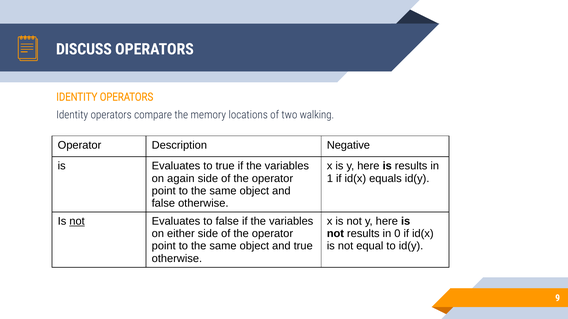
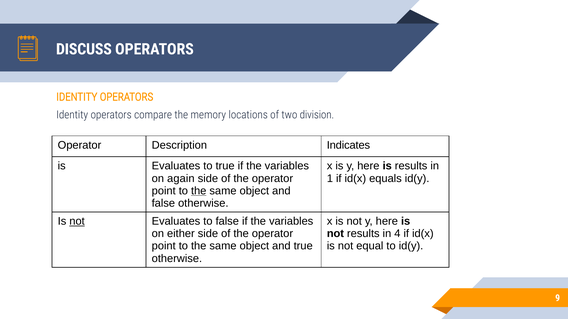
walking: walking -> division
Negative: Negative -> Indicates
the at (199, 191) underline: none -> present
0: 0 -> 4
